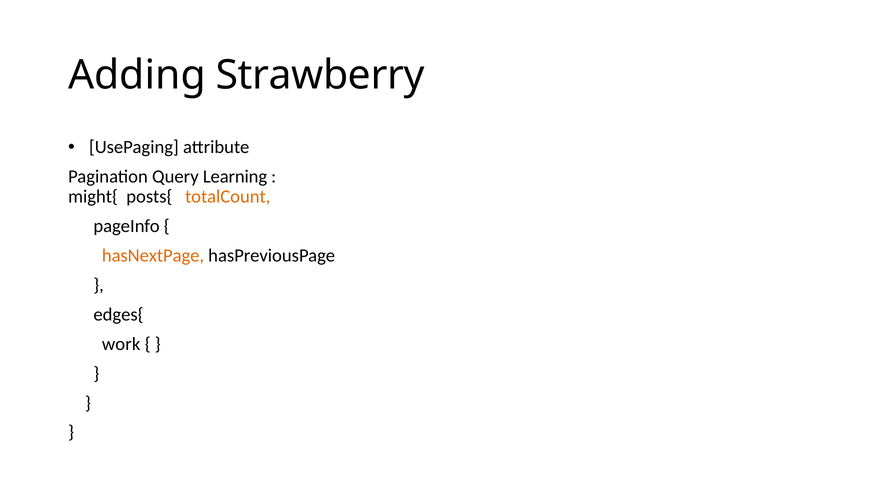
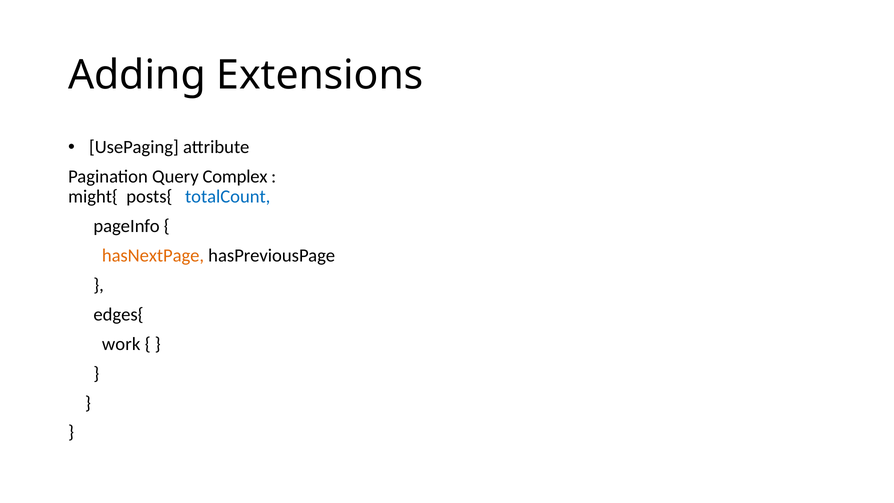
Strawberry: Strawberry -> Extensions
Learning: Learning -> Complex
totalCount colour: orange -> blue
